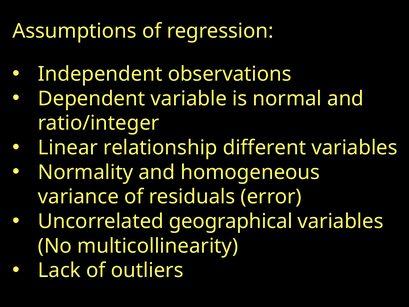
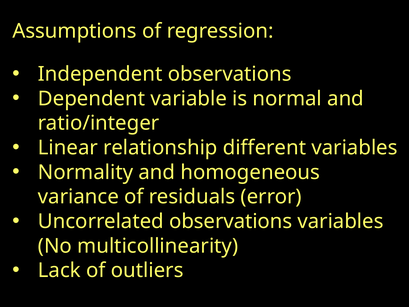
Uncorrelated geographical: geographical -> observations
